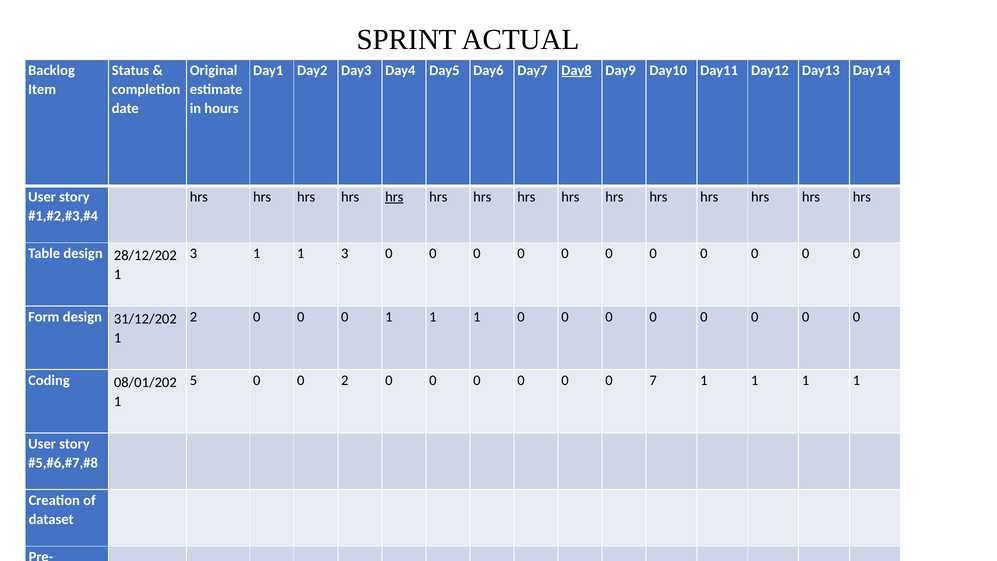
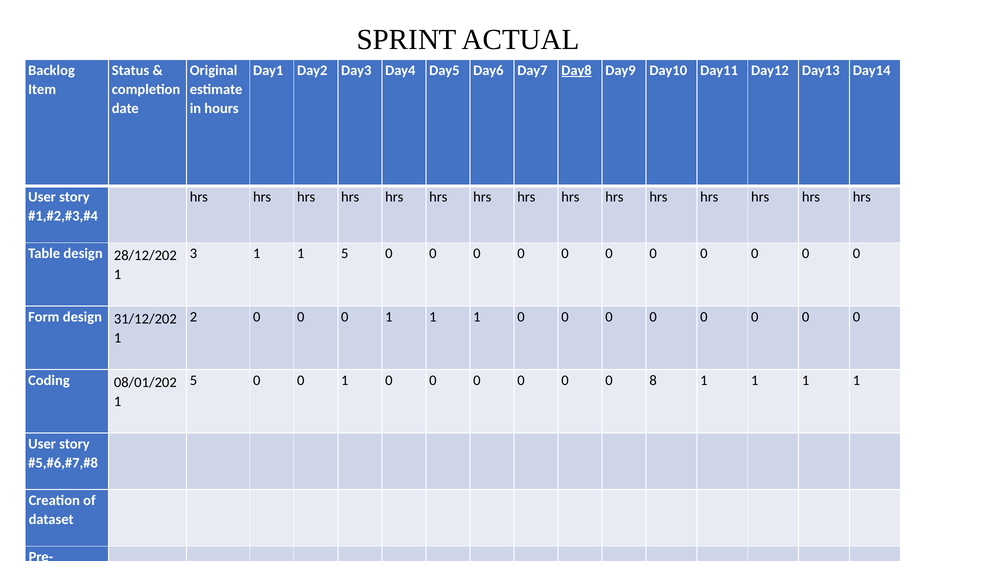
hrs at (394, 197) underline: present -> none
1 1 3: 3 -> 5
5 0 0 2: 2 -> 1
7: 7 -> 8
